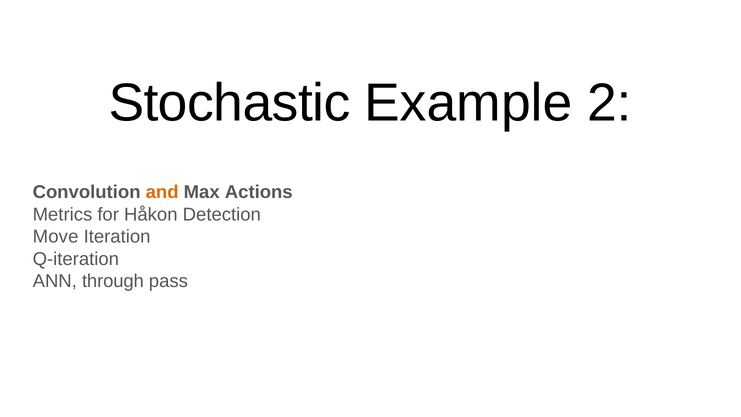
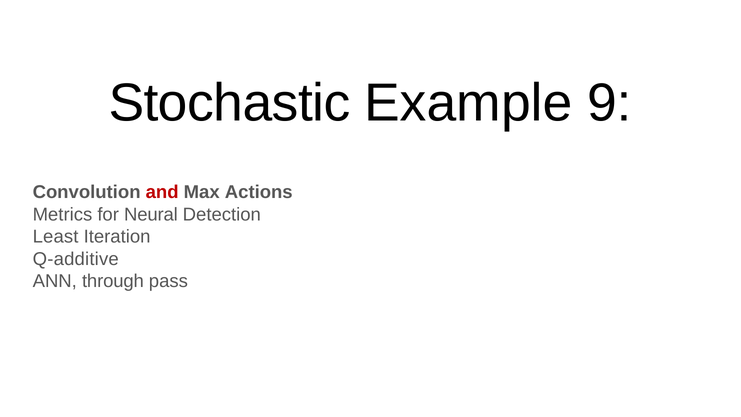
2: 2 -> 9
and colour: orange -> red
Håkon: Håkon -> Neural
Move: Move -> Least
Q-iteration: Q-iteration -> Q-additive
